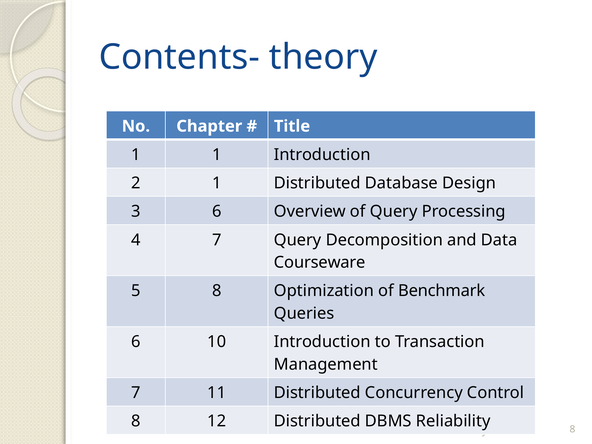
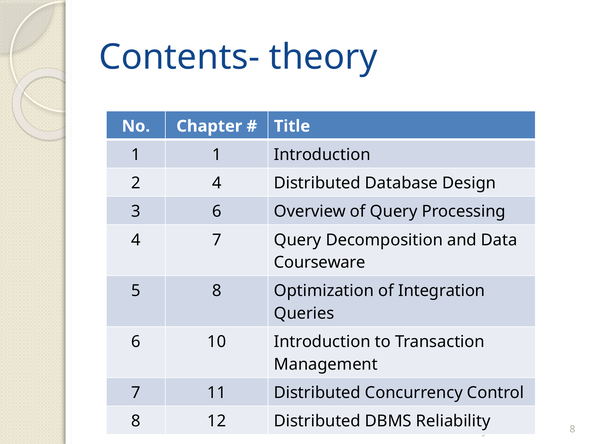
2 1: 1 -> 4
Benchmark: Benchmark -> Integration
